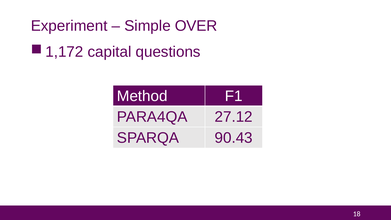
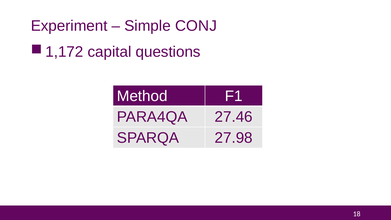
OVER: OVER -> CONJ
27.12: 27.12 -> 27.46
90.43: 90.43 -> 27.98
